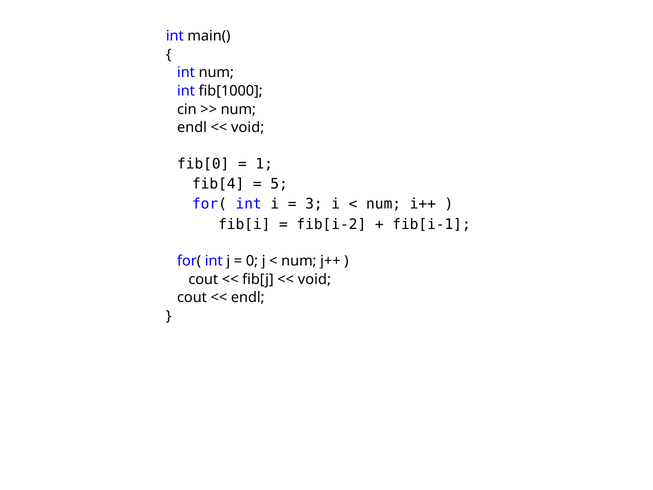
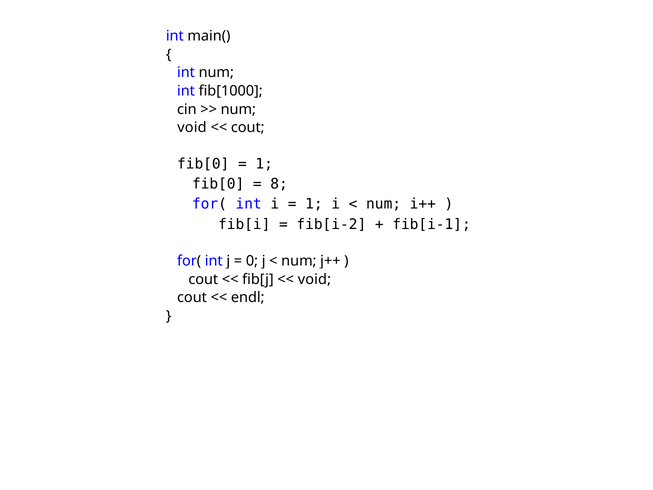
endl at (192, 128): endl -> void
void at (248, 128): void -> cout
fib[4 at (218, 184): fib[4 -> fib[0
5: 5 -> 8
3 at (314, 204): 3 -> 1
